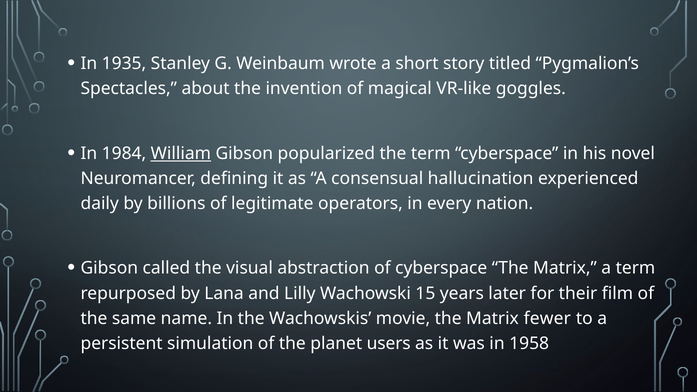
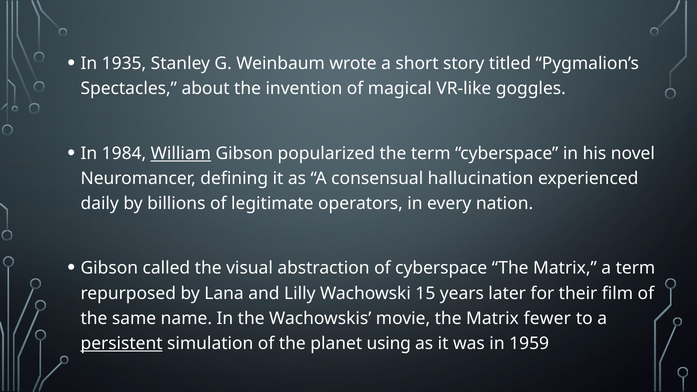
persistent underline: none -> present
users: users -> using
1958: 1958 -> 1959
